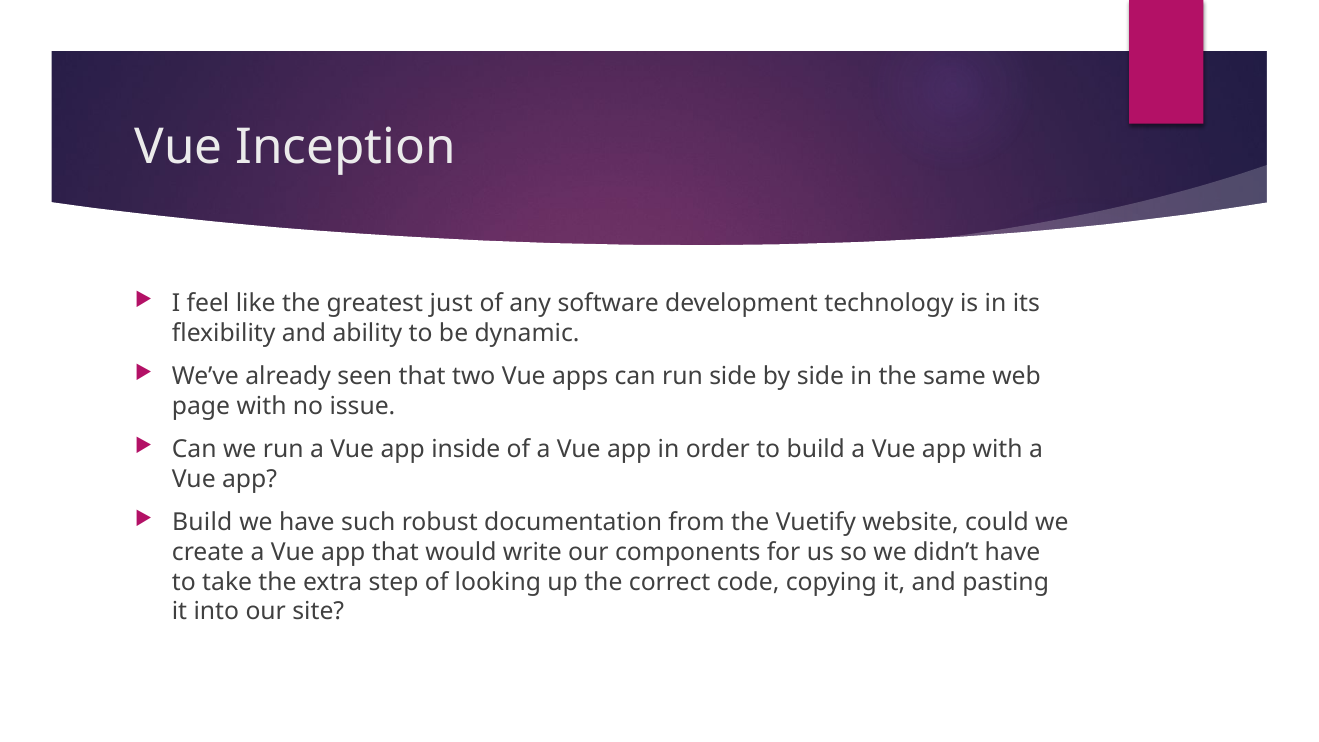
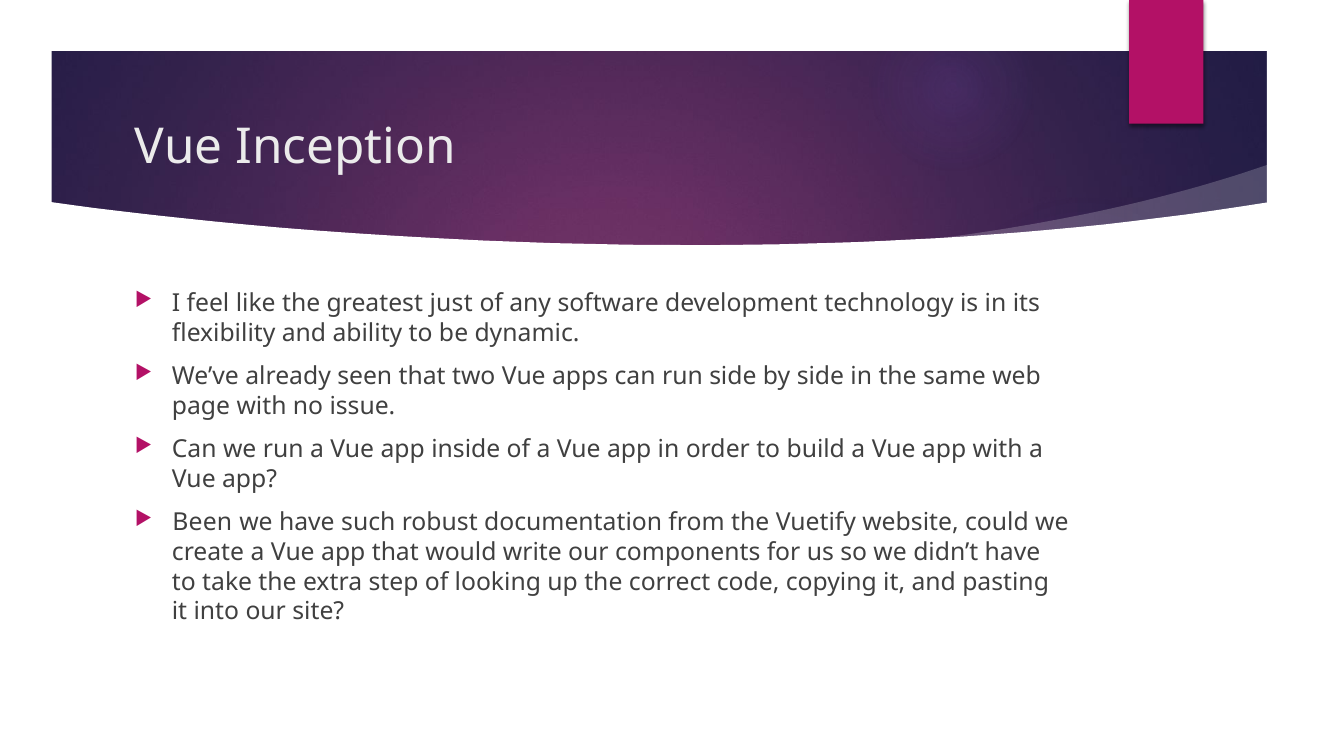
Build at (202, 522): Build -> Been
